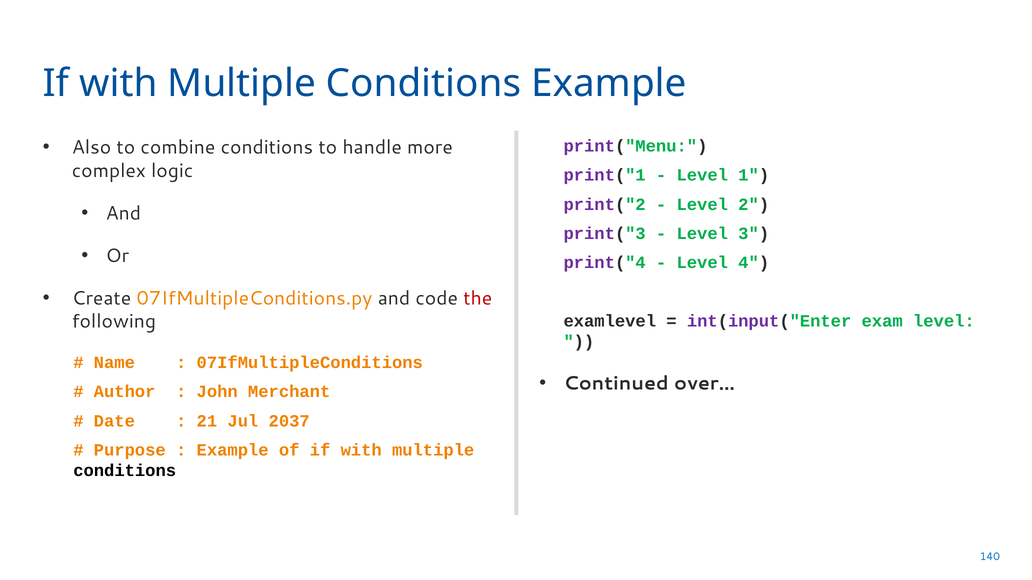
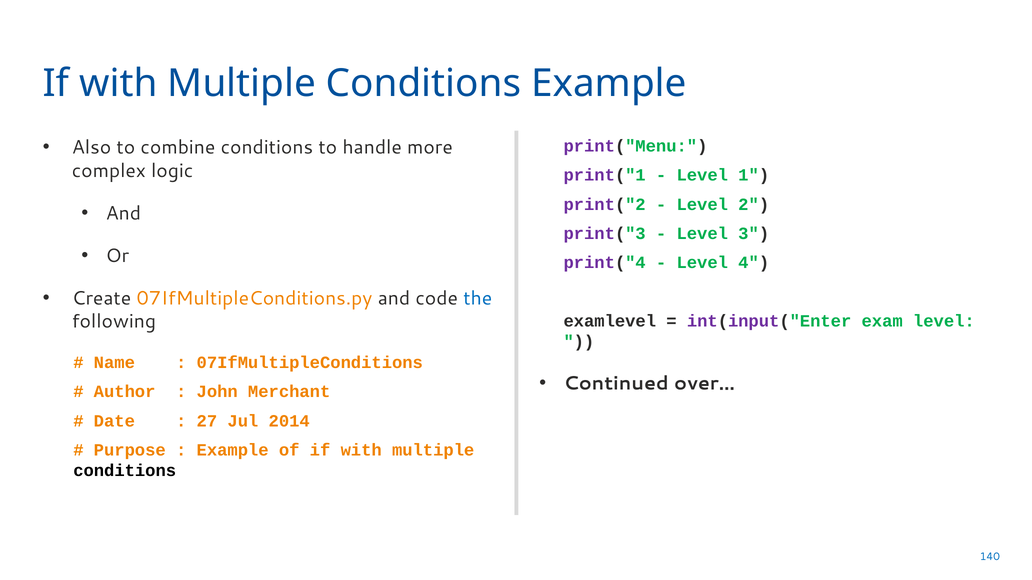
the colour: red -> blue
21: 21 -> 27
2037: 2037 -> 2014
